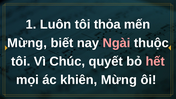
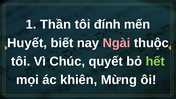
Luôn: Luôn -> Thần
thỏa: thỏa -> đính
Mừng at (27, 43): Mừng -> Huyết
hết colour: pink -> light green
